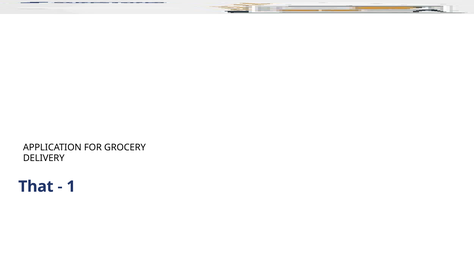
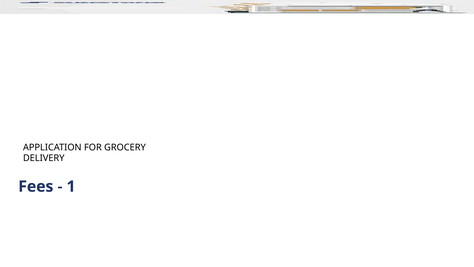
That: That -> Fees
